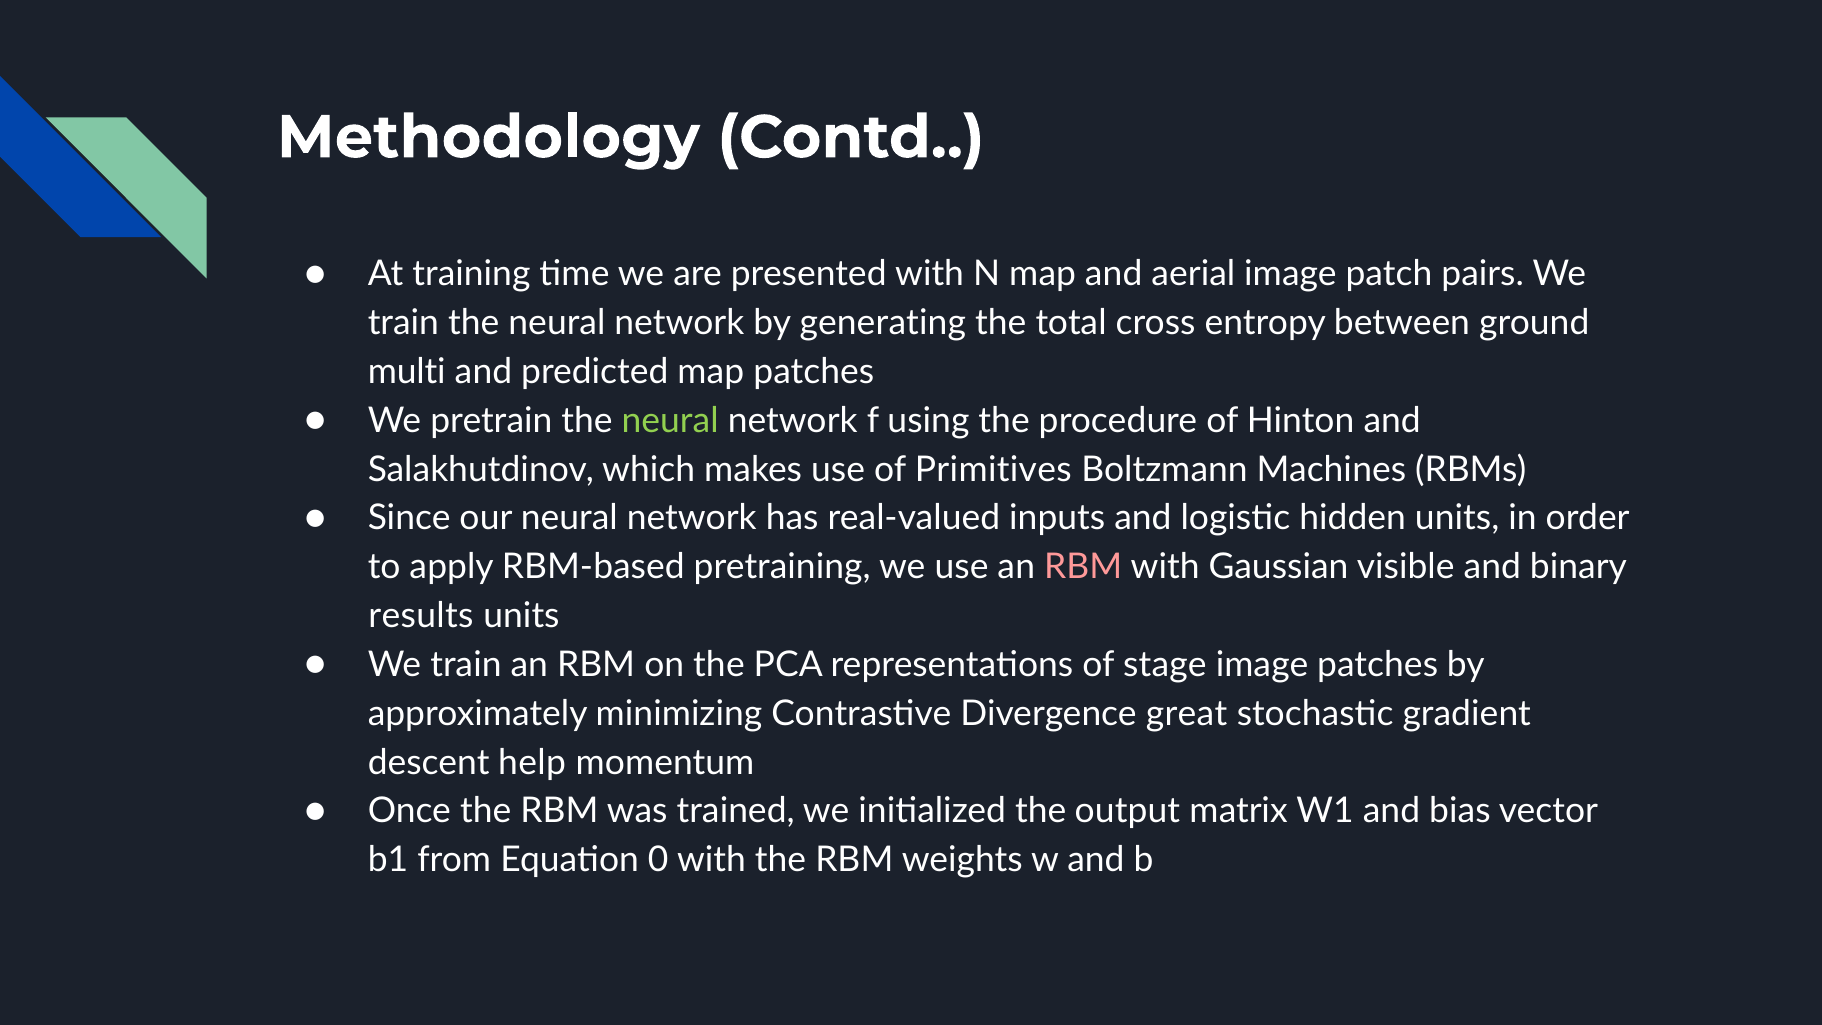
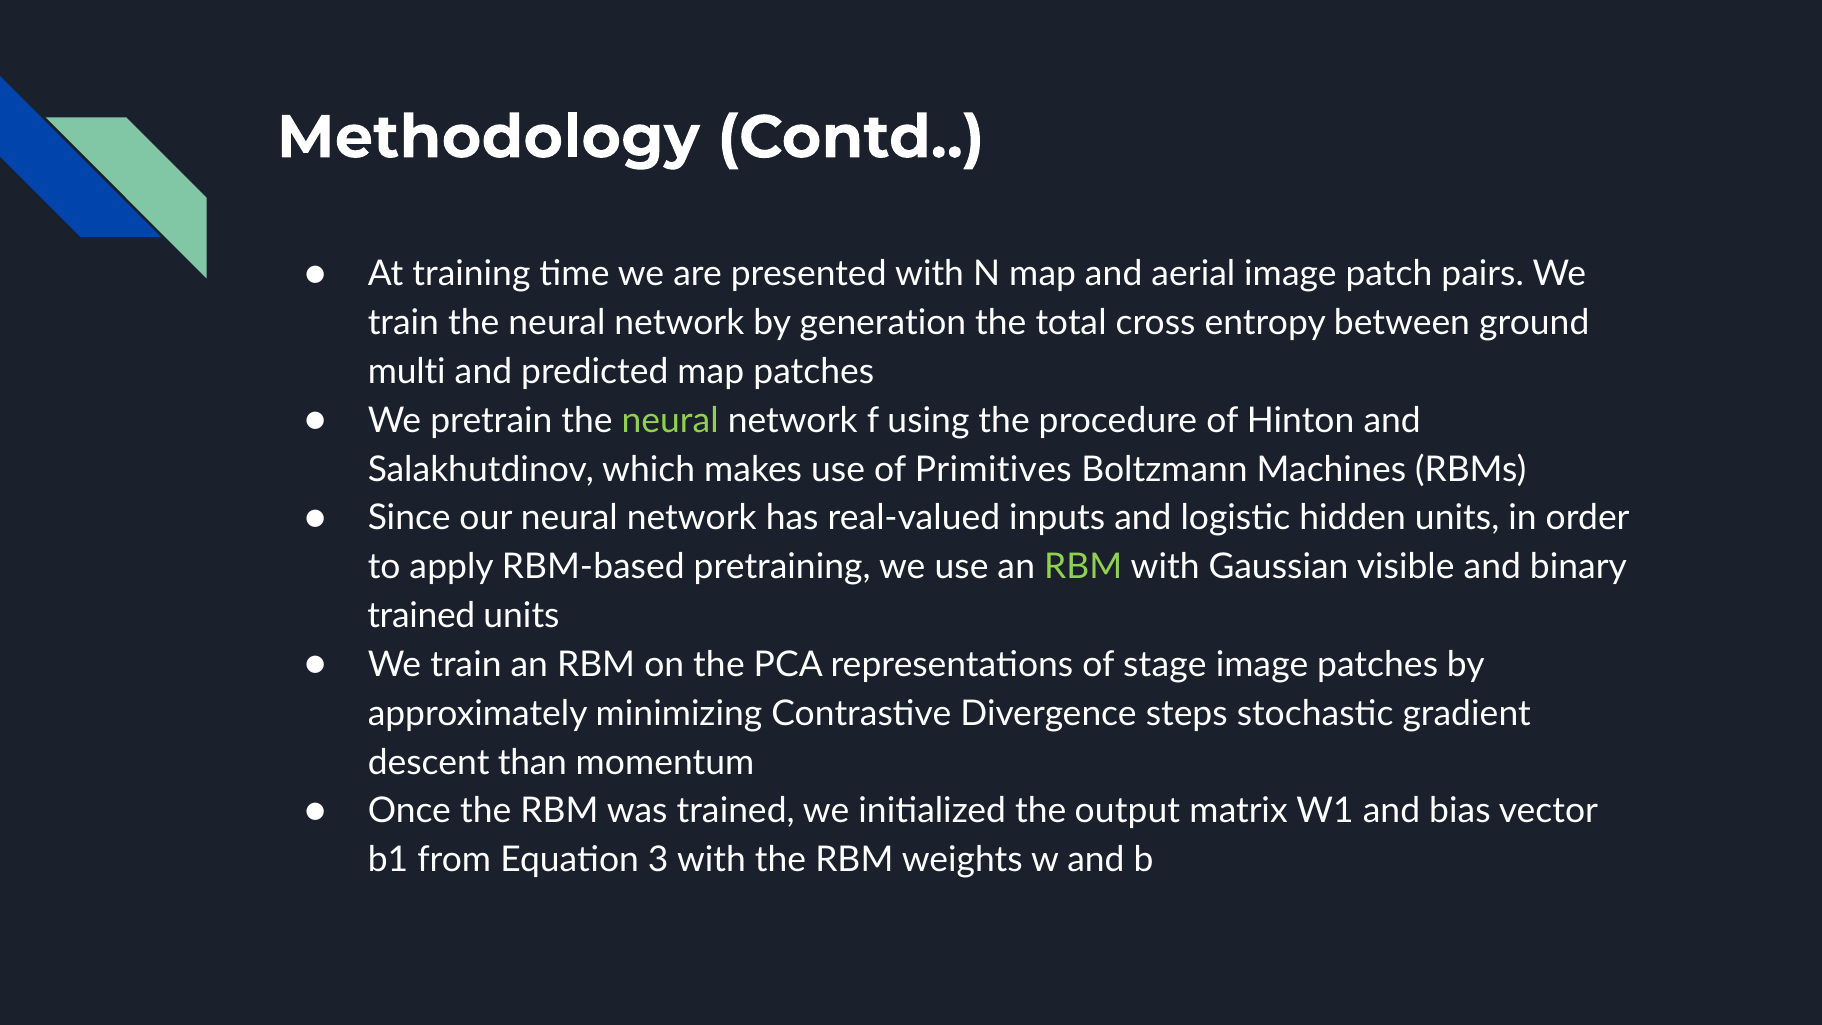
generating: generating -> generation
RBM at (1083, 567) colour: pink -> light green
results at (421, 616): results -> trained
great: great -> steps
help: help -> than
0: 0 -> 3
